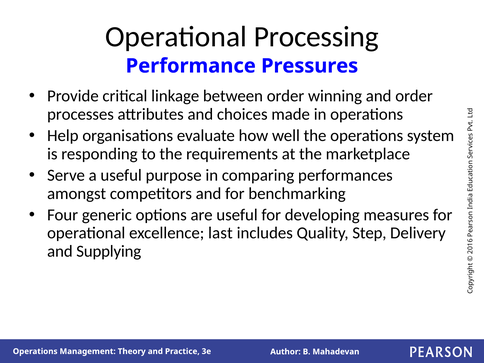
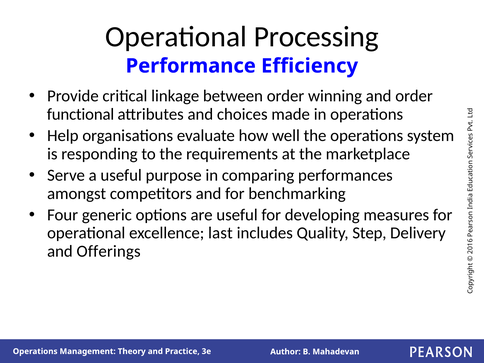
Pressures: Pressures -> Efficiency
processes: processes -> functional
Supplying: Supplying -> Offerings
